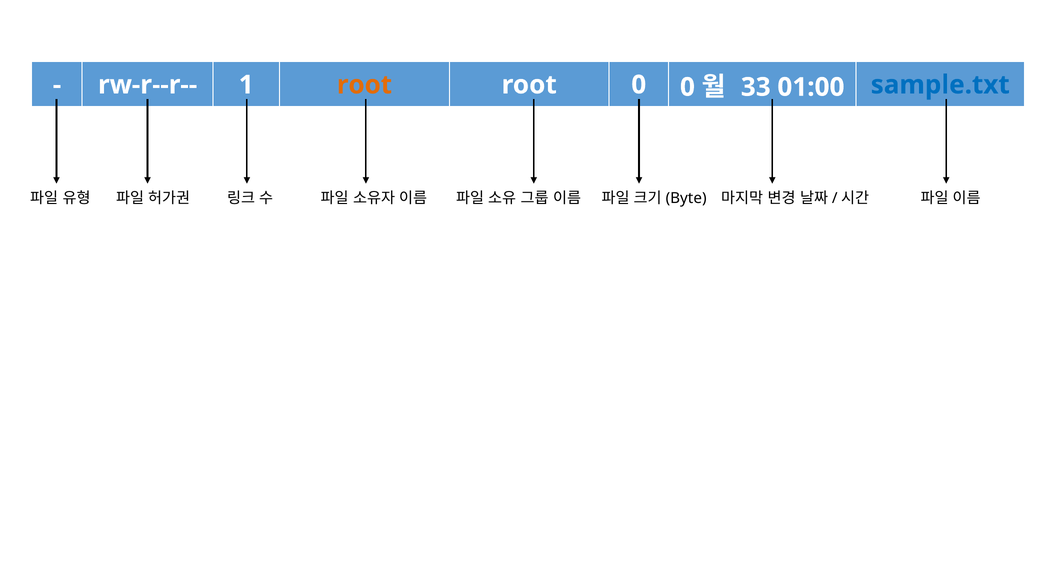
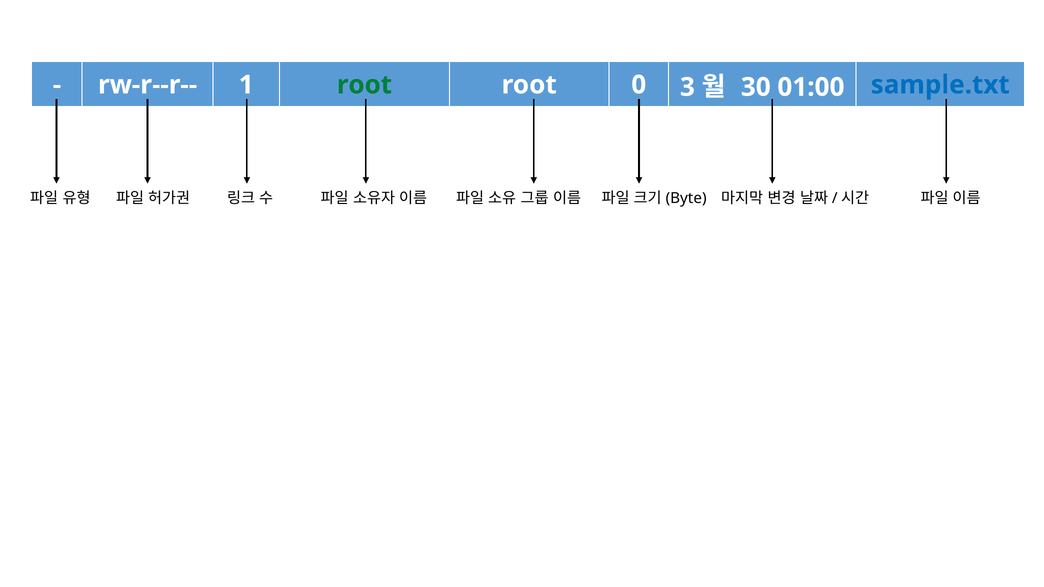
root at (364, 85) colour: orange -> green
0 0: 0 -> 3
33: 33 -> 30
